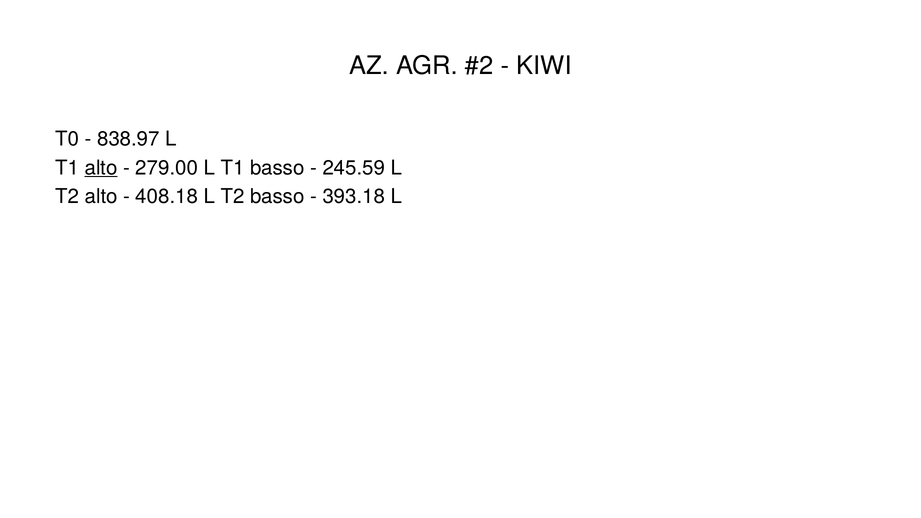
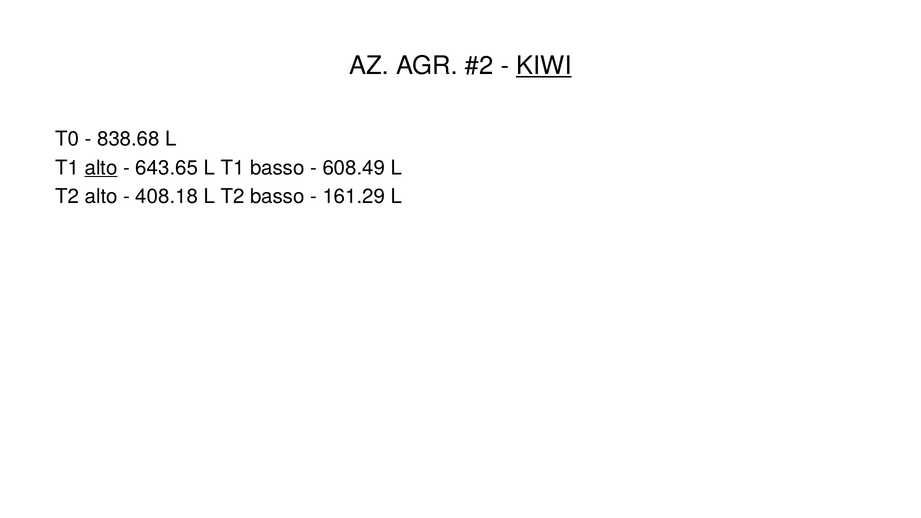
KIWI underline: none -> present
838.97: 838.97 -> 838.68
279.00: 279.00 -> 643.65
245.59: 245.59 -> 608.49
393.18: 393.18 -> 161.29
